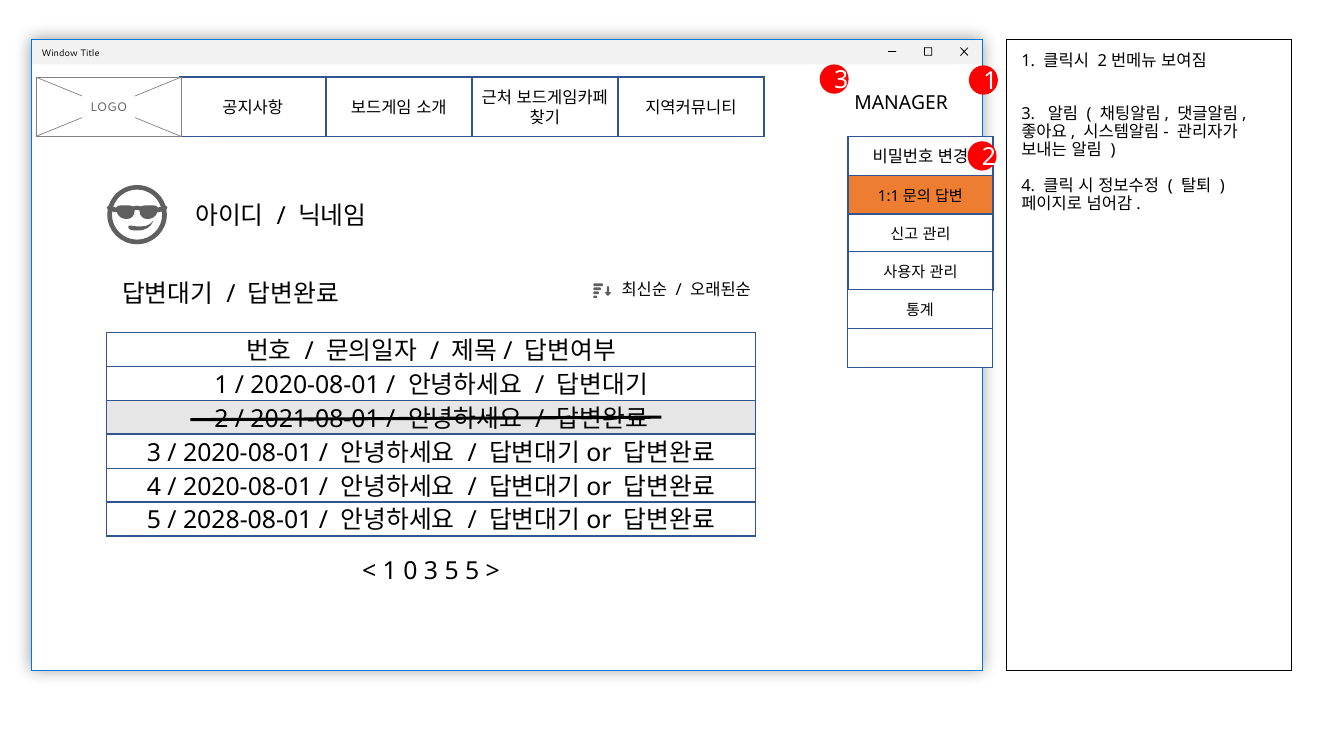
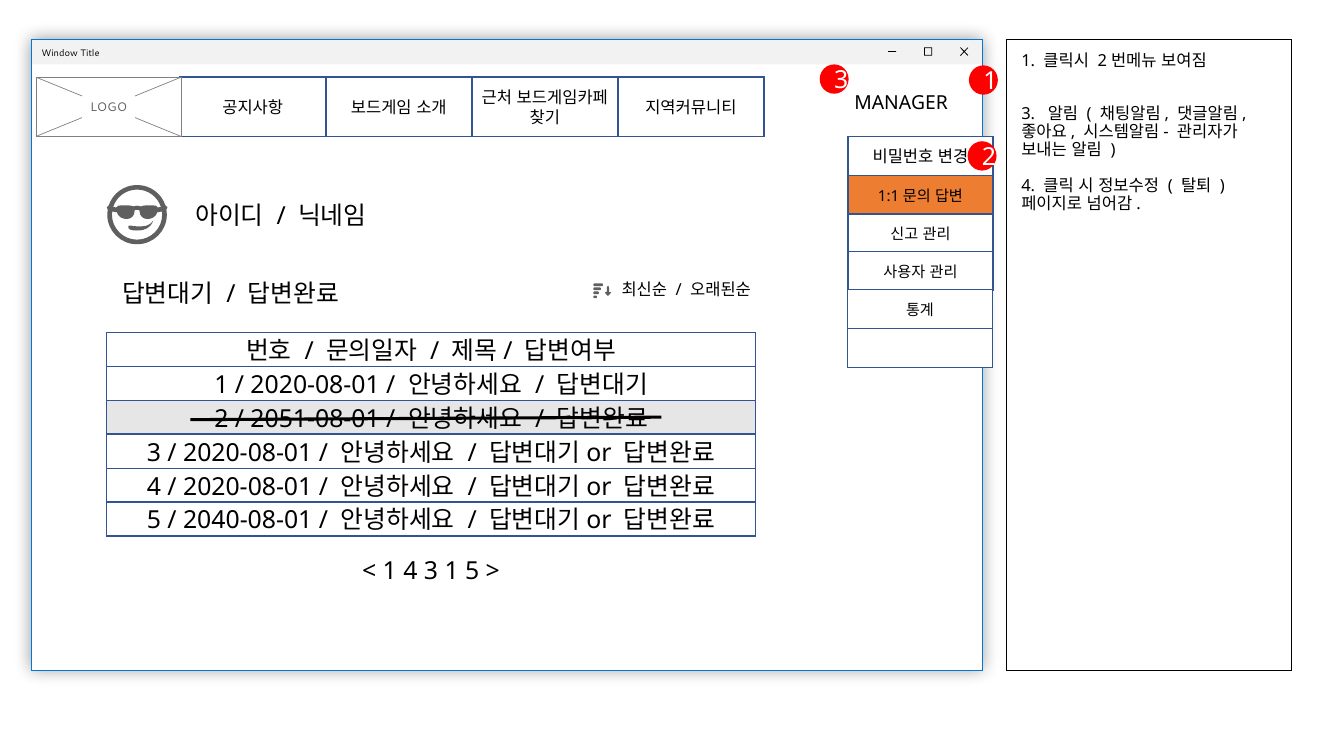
2021-08-01: 2021-08-01 -> 2051-08-01
2028-08-01: 2028-08-01 -> 2040-08-01
1 0: 0 -> 4
3 5: 5 -> 1
